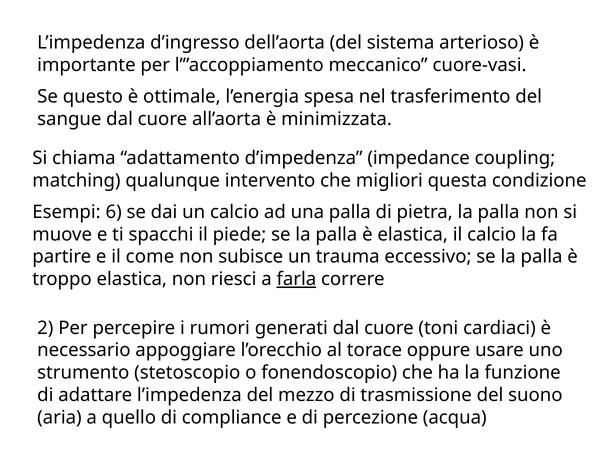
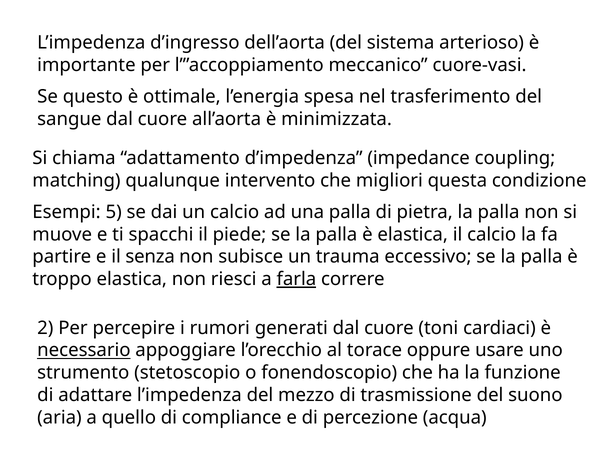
6: 6 -> 5
come: come -> senza
necessario underline: none -> present
